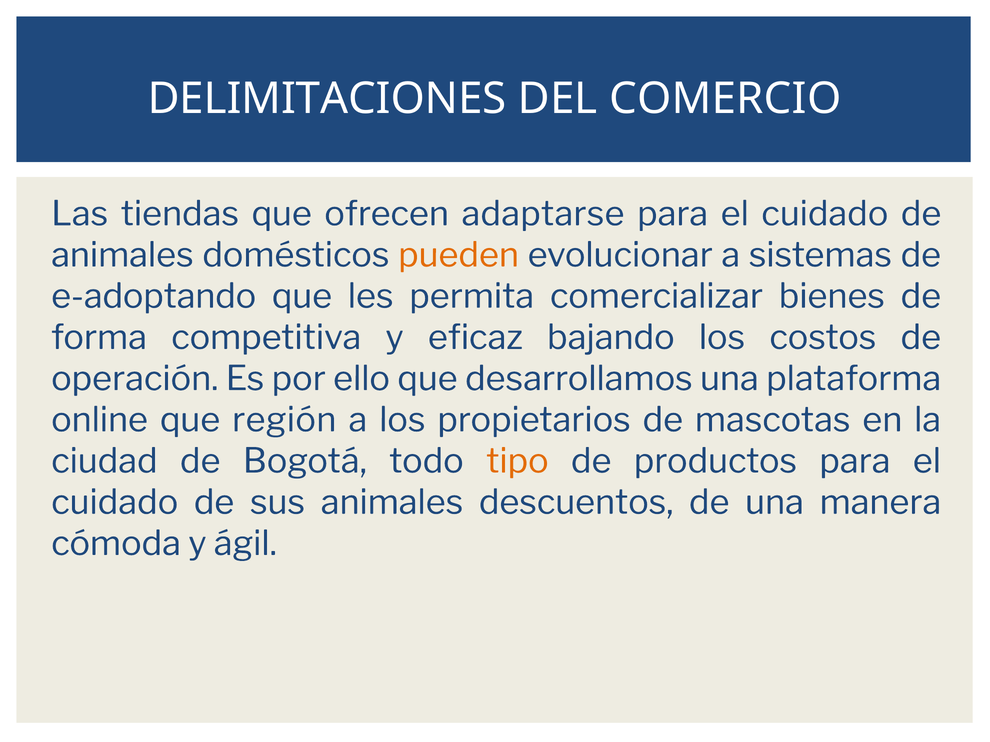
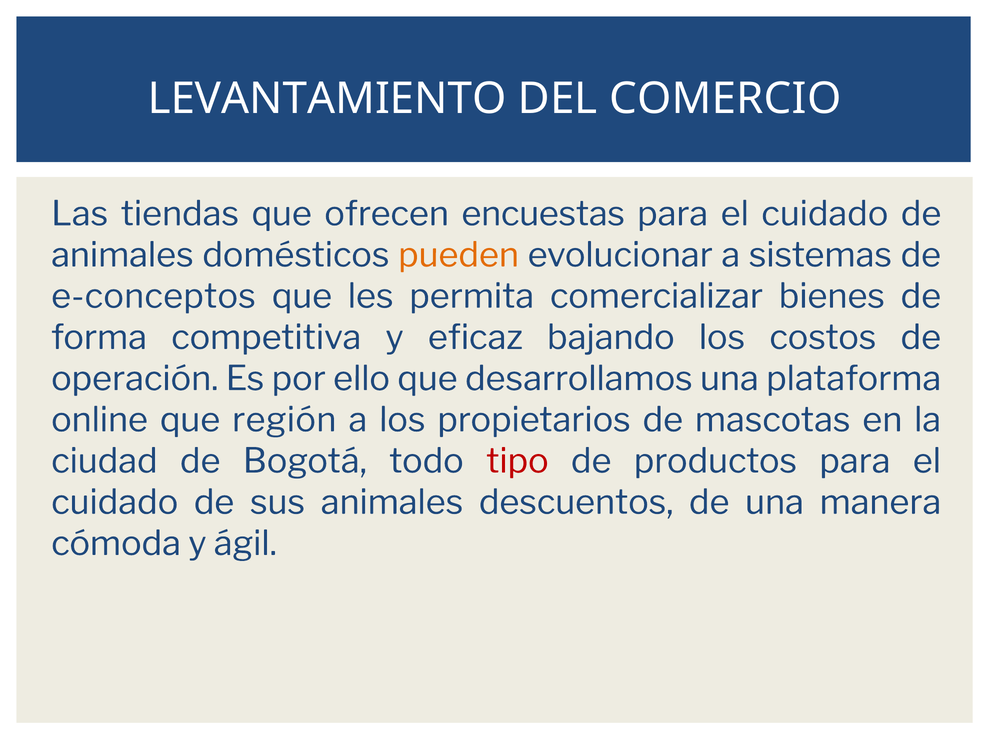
DELIMITACIONES: DELIMITACIONES -> LEVANTAMIENTO
adaptarse: adaptarse -> encuestas
e-adoptando: e-adoptando -> e-conceptos
tipo colour: orange -> red
